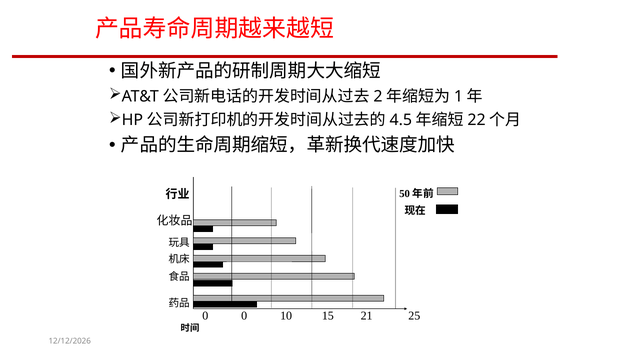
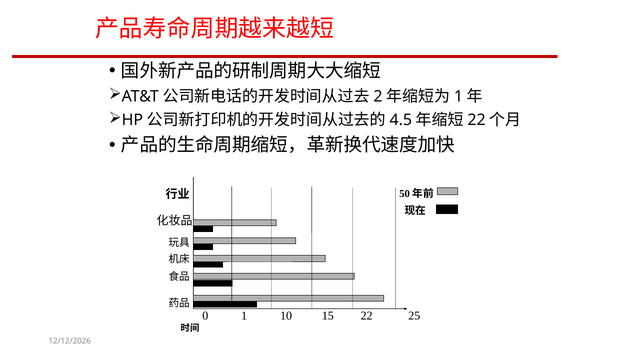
0 0: 0 -> 1
15 21: 21 -> 22
